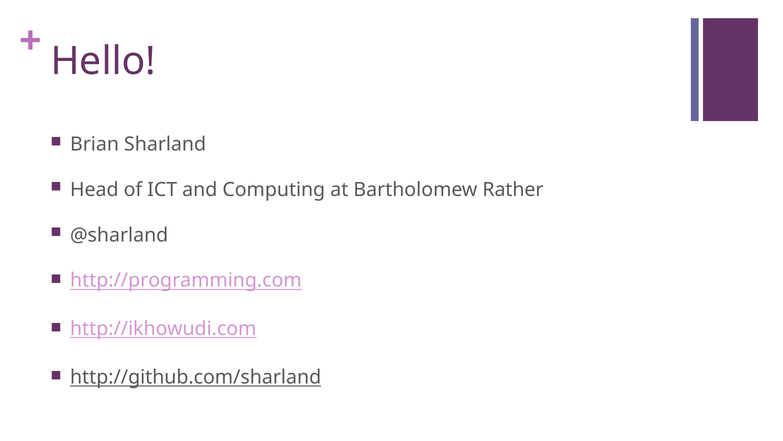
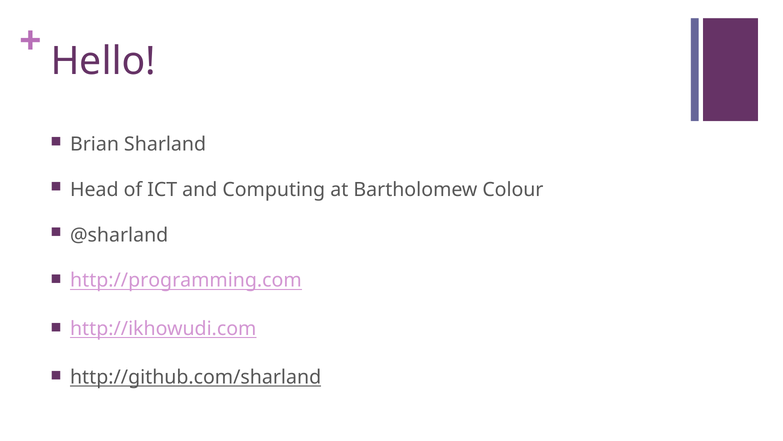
Rather: Rather -> Colour
